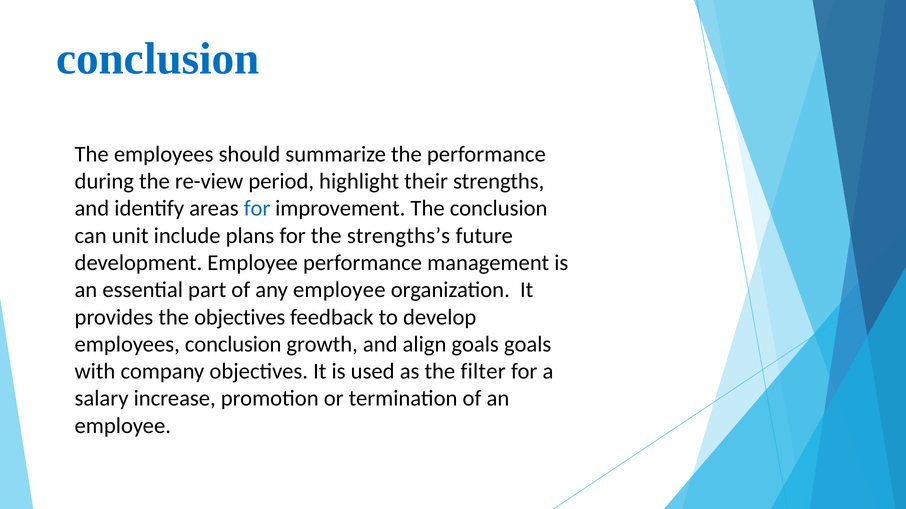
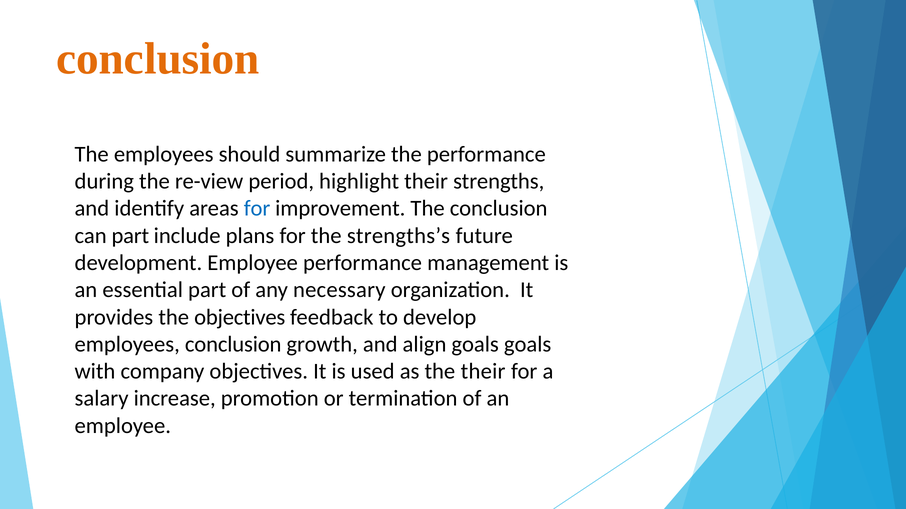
conclusion at (158, 59) colour: blue -> orange
can unit: unit -> part
any employee: employee -> necessary
the filter: filter -> their
